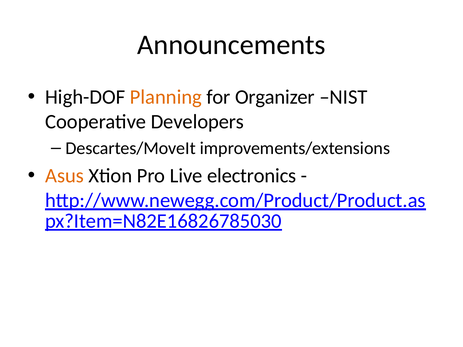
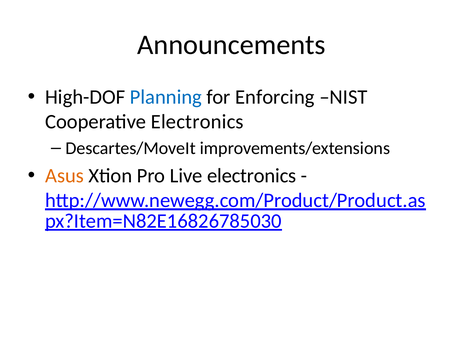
Planning colour: orange -> blue
Organizer: Organizer -> Enforcing
Cooperative Developers: Developers -> Electronics
